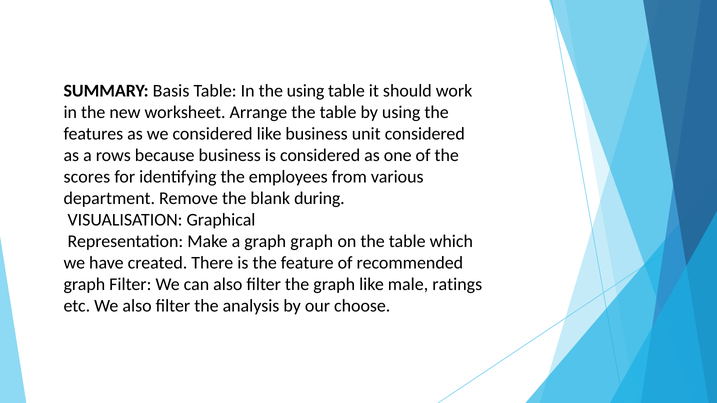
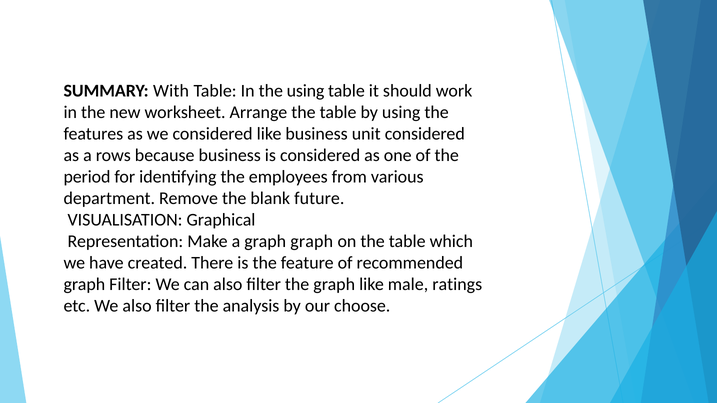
Basis: Basis -> With
scores: scores -> period
during: during -> future
